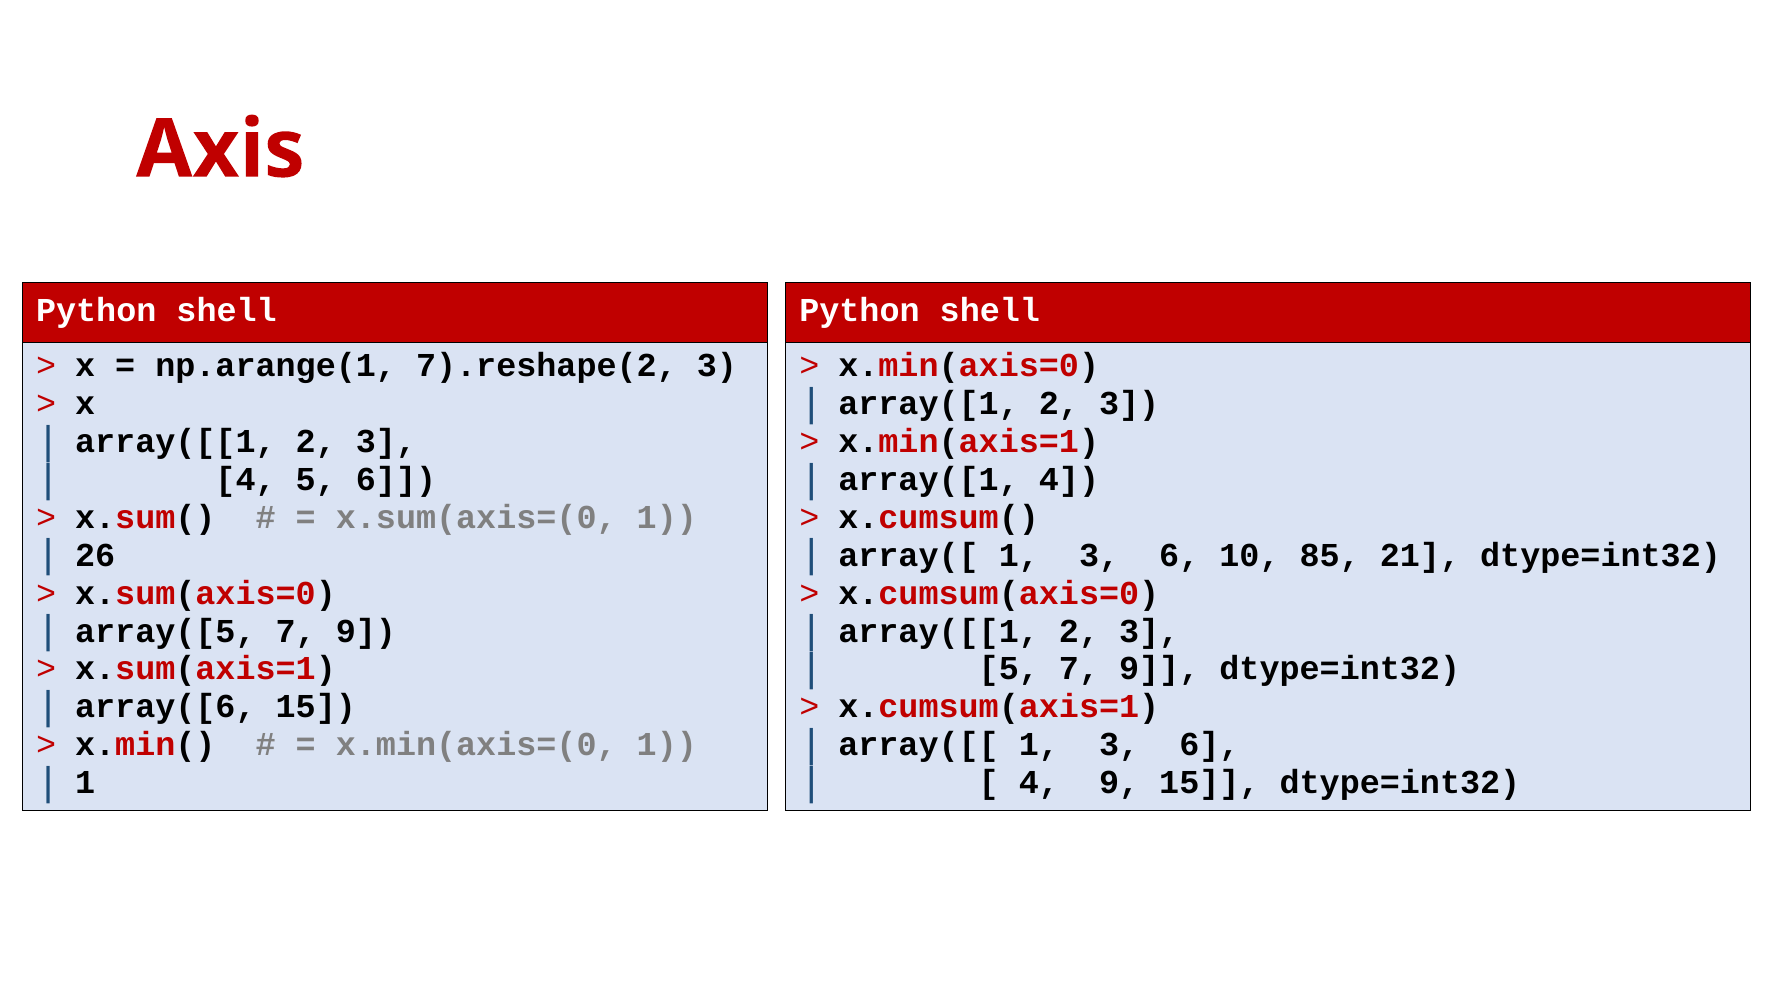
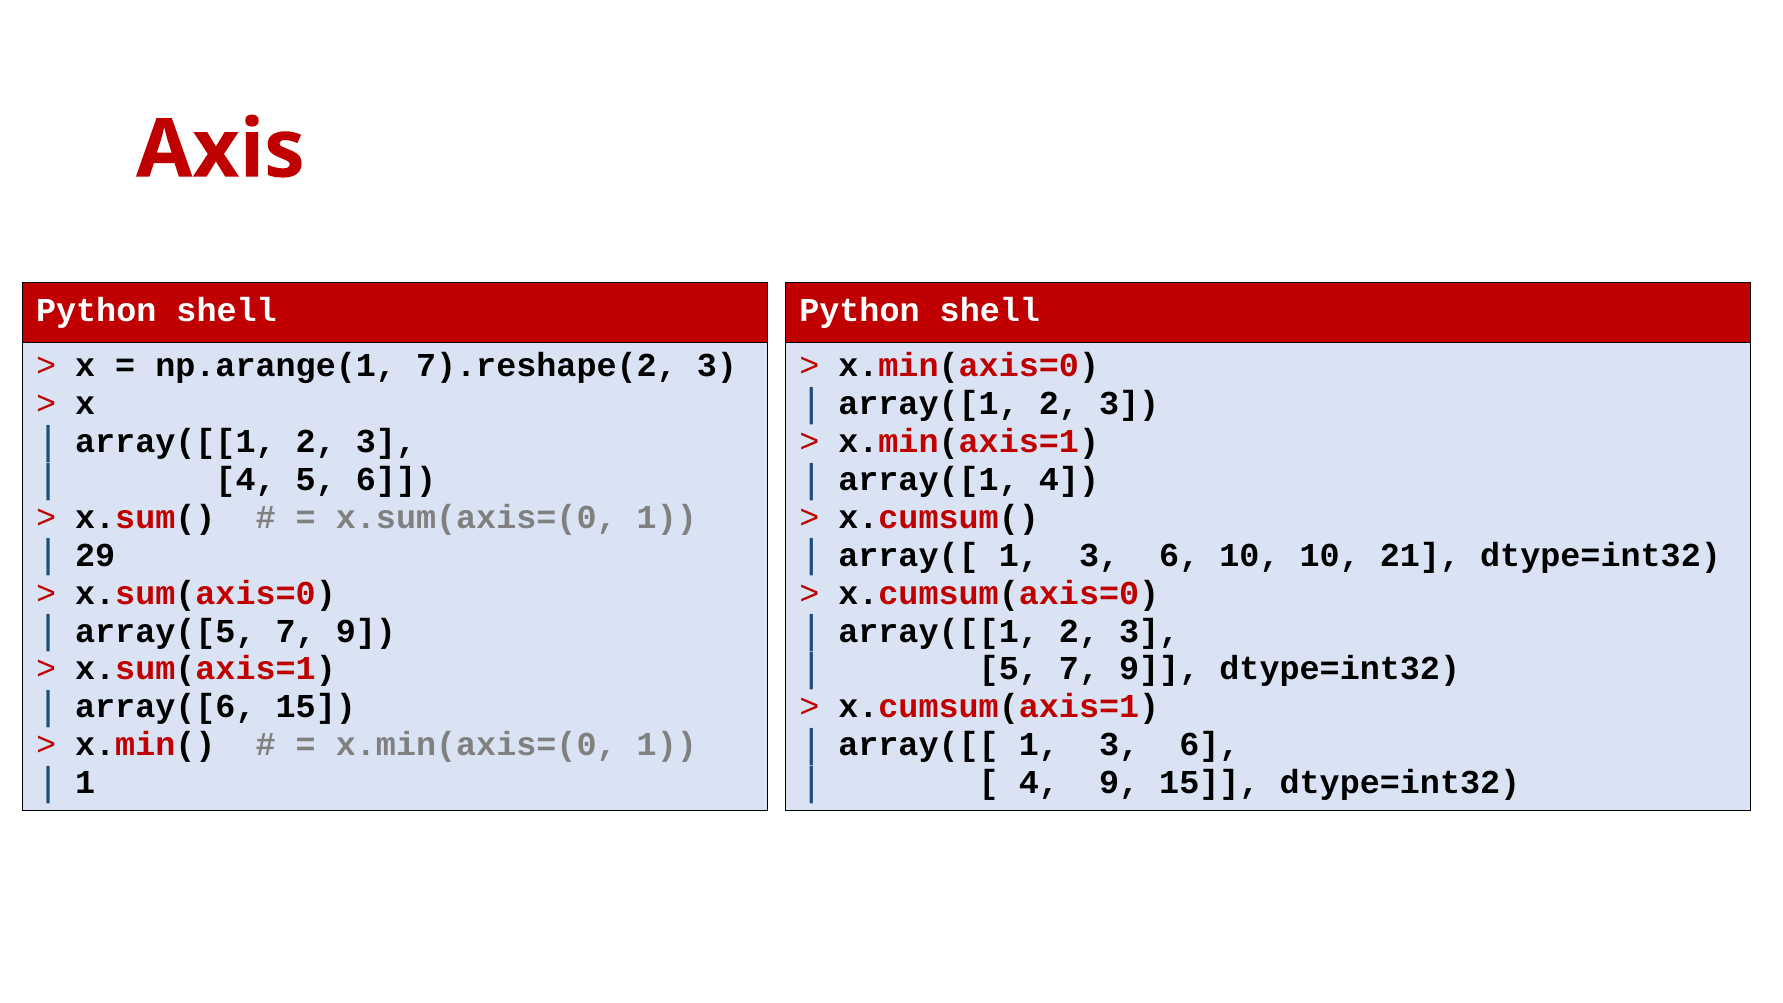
26: 26 -> 29
10 85: 85 -> 10
